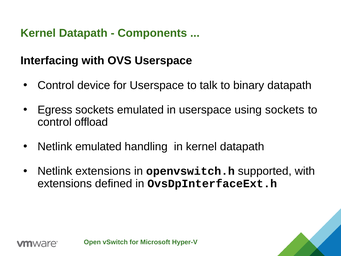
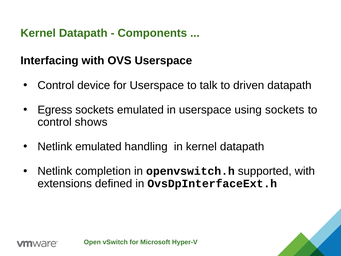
binary: binary -> driven
offload: offload -> shows
Netlink extensions: extensions -> completion
